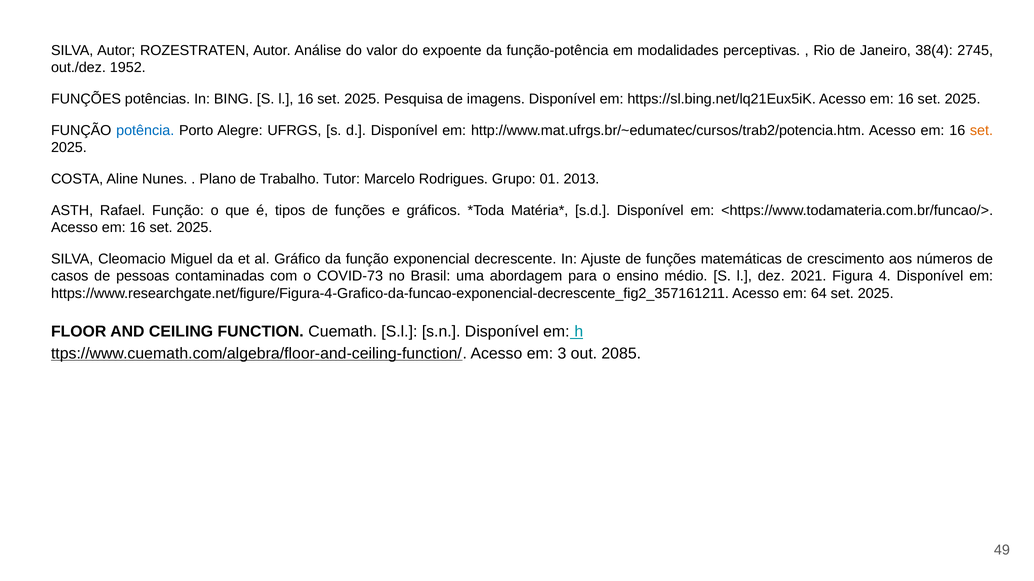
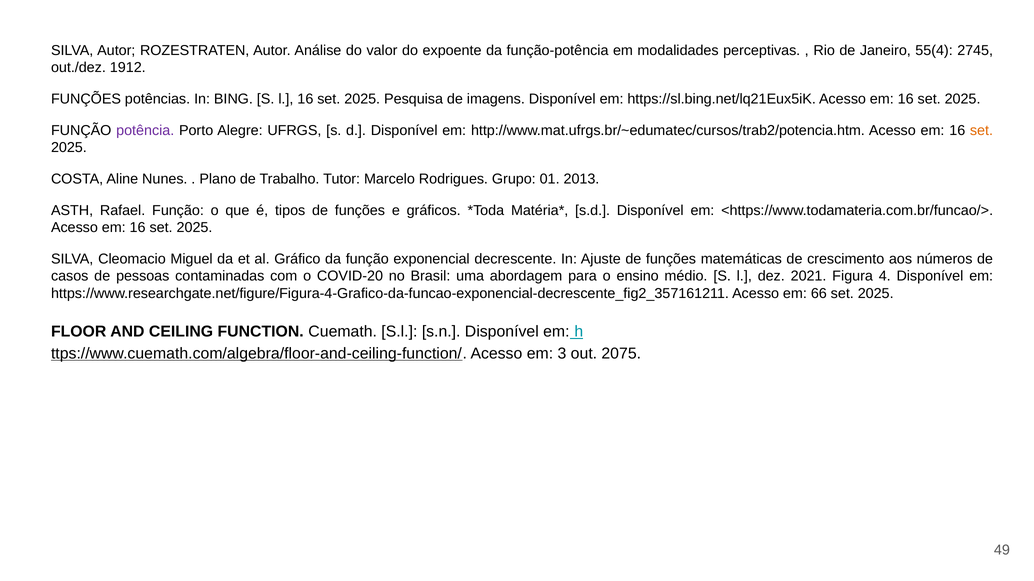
38(4: 38(4 -> 55(4
1952: 1952 -> 1912
potência colour: blue -> purple
COVID-73: COVID-73 -> COVID-20
64: 64 -> 66
2085: 2085 -> 2075
